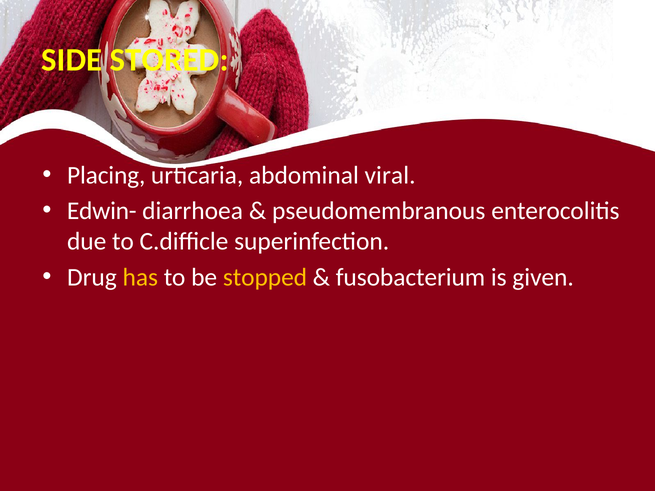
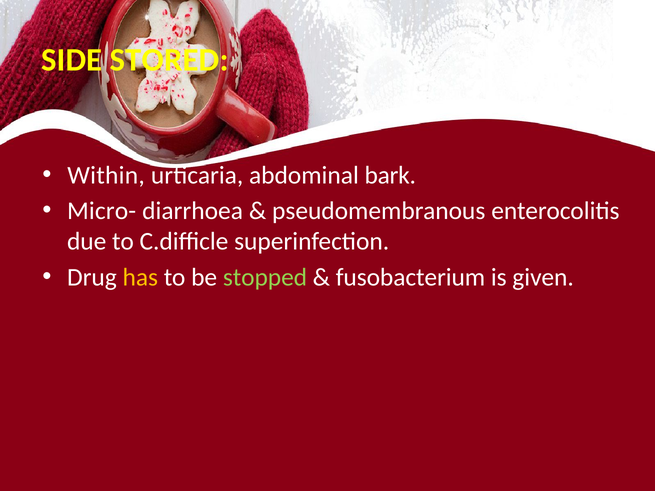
Placing: Placing -> Within
viral: viral -> bark
Edwin-: Edwin- -> Micro-
stopped colour: yellow -> light green
